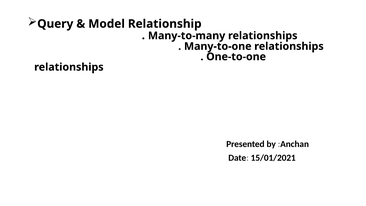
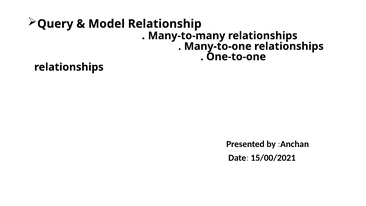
15/01/2021: 15/01/2021 -> 15/00/2021
